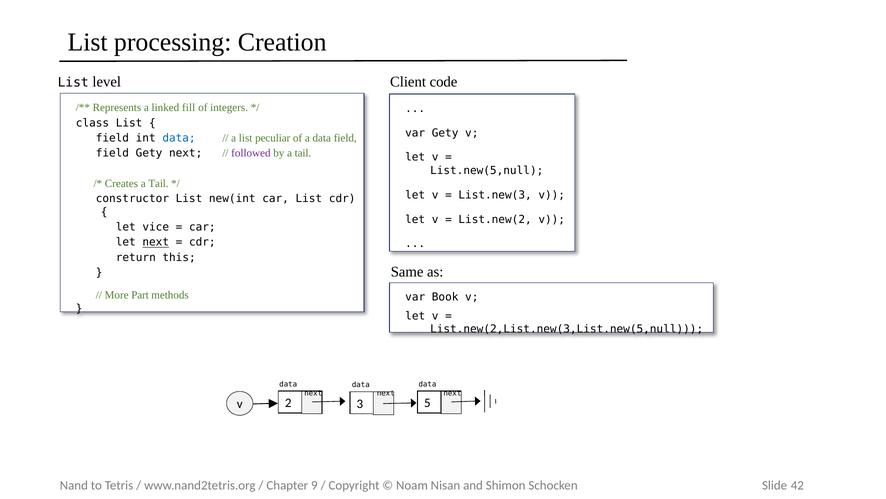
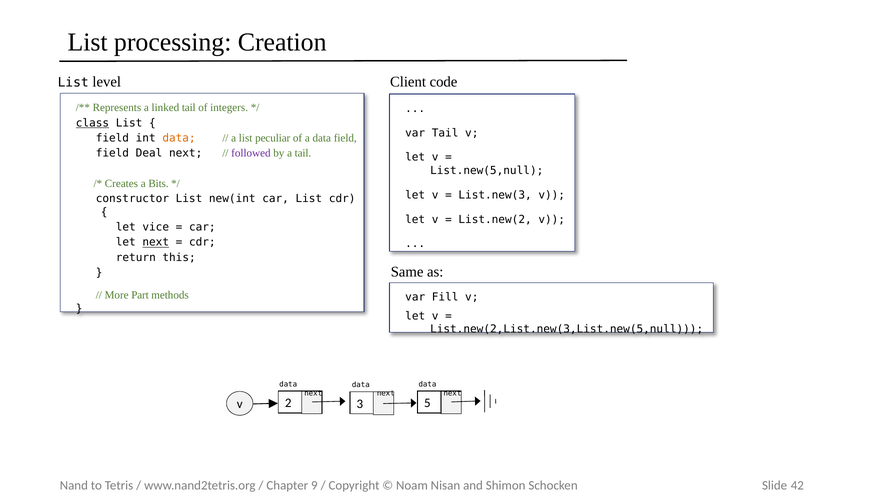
linked fill: fill -> tail
class underline: none -> present
var Gety: Gety -> Tail
data at (179, 138) colour: blue -> orange
field Gety: Gety -> Deal
Creates a Tail: Tail -> Bits
Book: Book -> Fill
